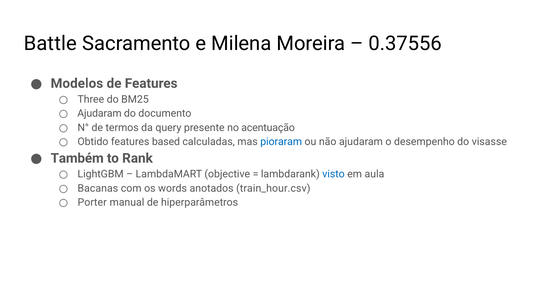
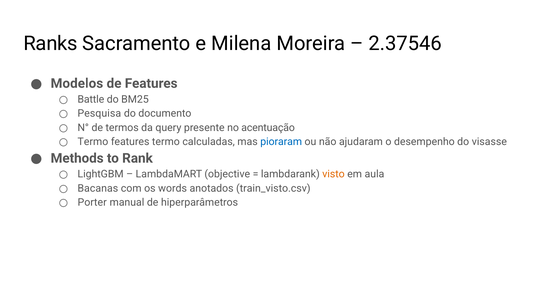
Battle: Battle -> Ranks
0.37556: 0.37556 -> 2.37546
Three: Three -> Battle
Ajudaram at (99, 114): Ajudaram -> Pesquisa
Obtido at (93, 142): Obtido -> Termo
features based: based -> termo
Também: Também -> Methods
visto colour: blue -> orange
train_hour.csv: train_hour.csv -> train_visto.csv
